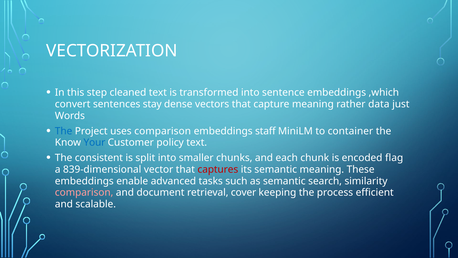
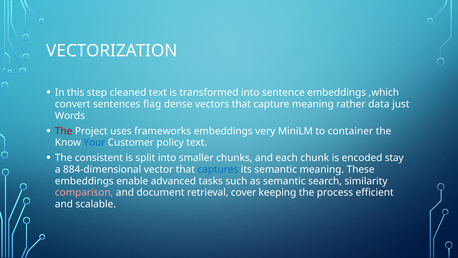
stay: stay -> flag
The at (64, 131) colour: blue -> red
uses comparison: comparison -> frameworks
staff: staff -> very
flag: flag -> stay
839-dimensional: 839-dimensional -> 884-dimensional
captures colour: red -> blue
